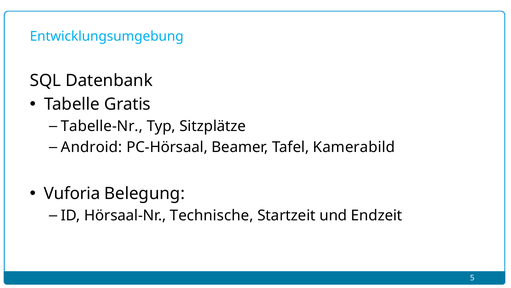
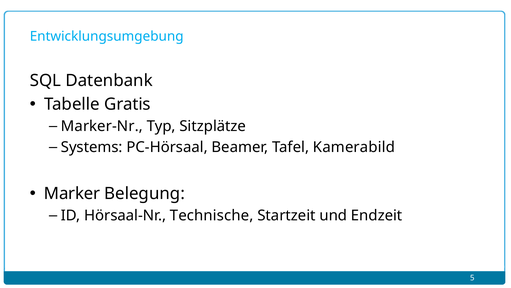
Tabelle-Nr: Tabelle-Nr -> Marker-Nr
Android: Android -> Systems
Vuforia: Vuforia -> Marker
